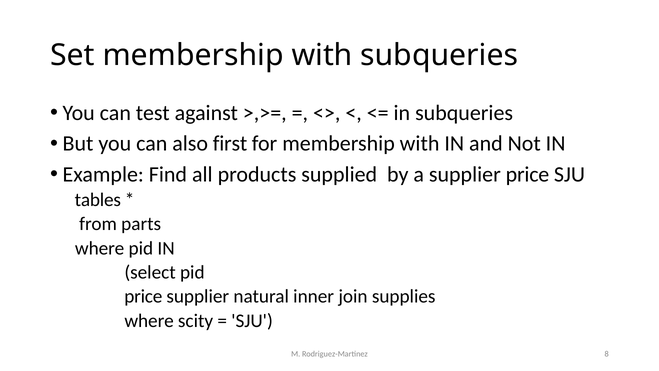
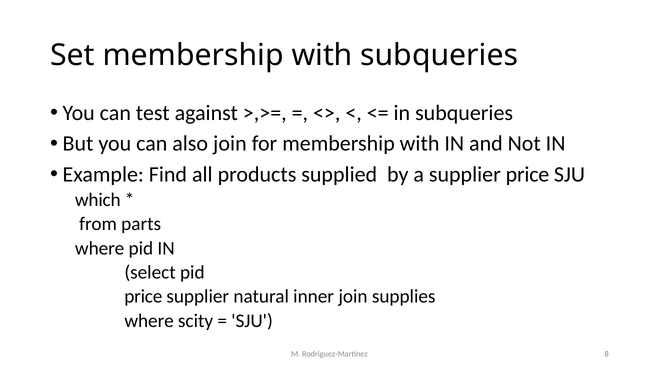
also first: first -> join
tables: tables -> which
